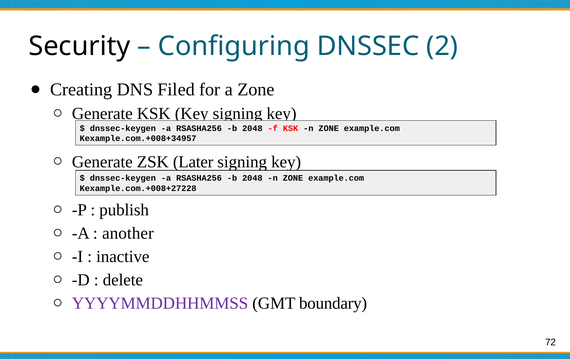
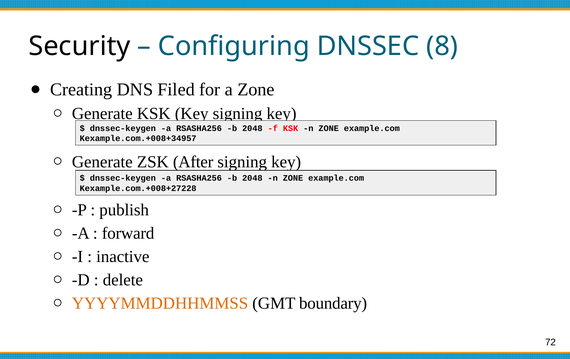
2: 2 -> 8
Later: Later -> After
another: another -> forward
YYYYMMDDHHMMSS colour: purple -> orange
